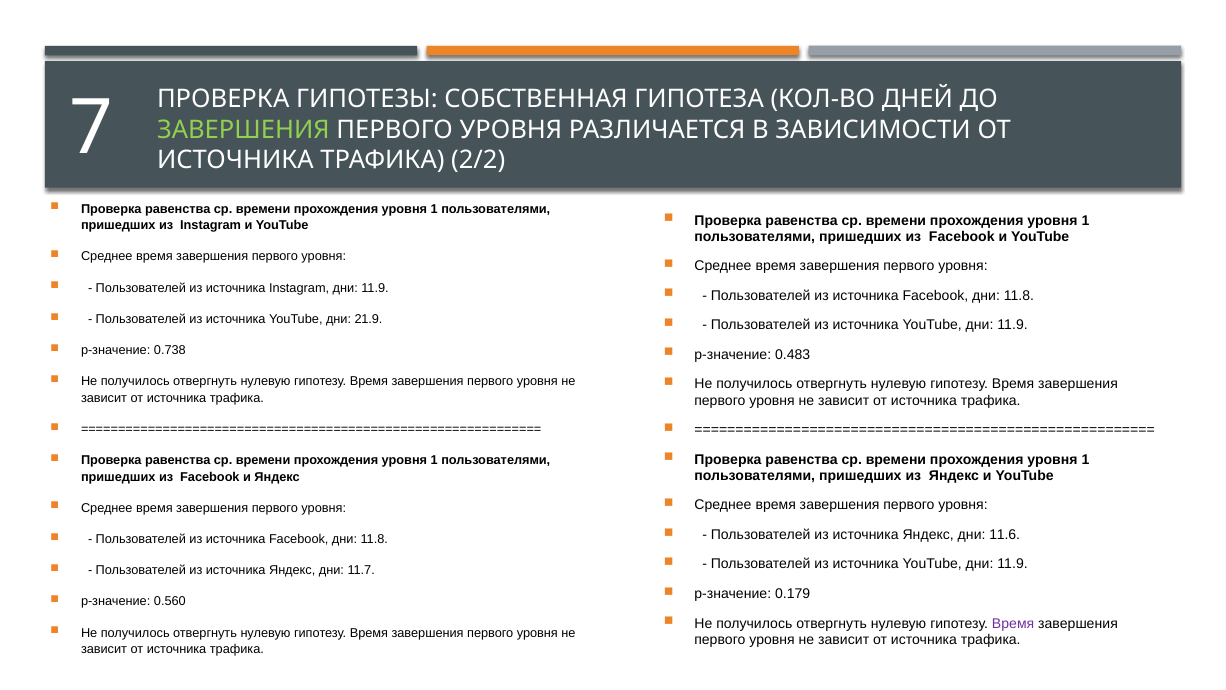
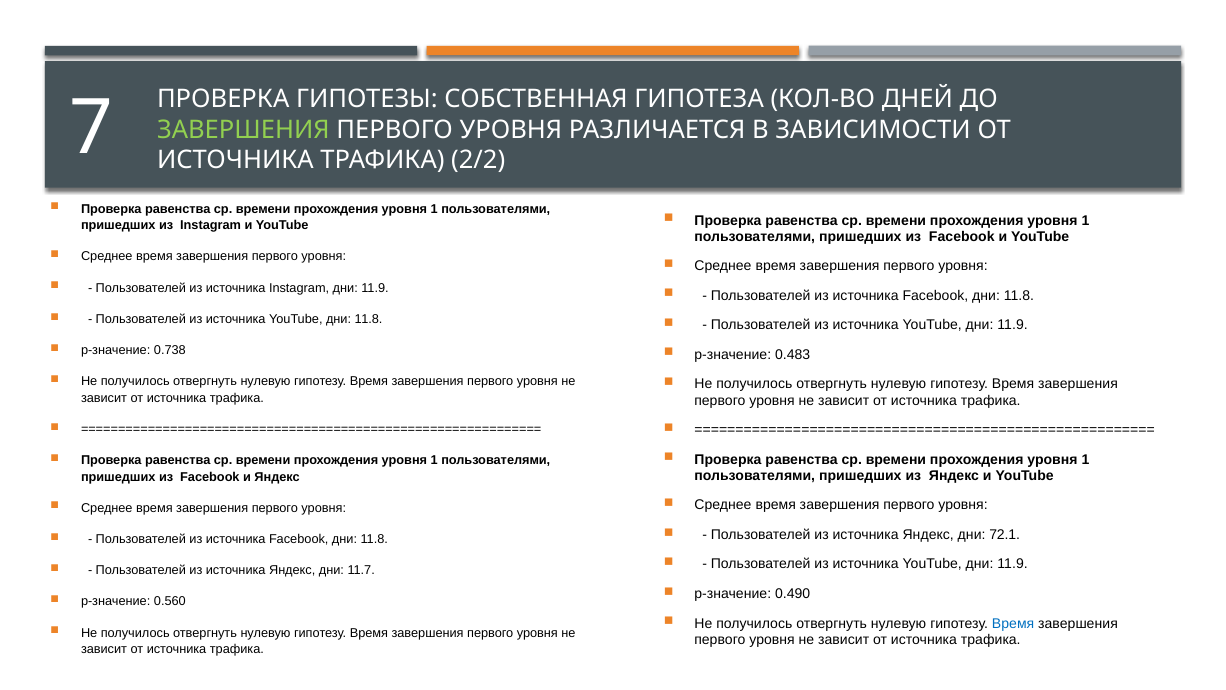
YouTube дни 21.9: 21.9 -> 11.8
11.6: 11.6 -> 72.1
0.179: 0.179 -> 0.490
Время at (1013, 623) colour: purple -> blue
